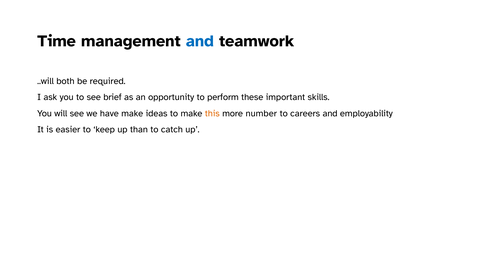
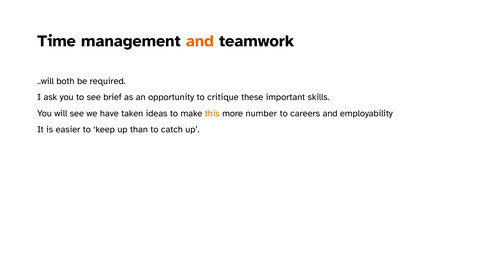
and at (200, 41) colour: blue -> orange
perform: perform -> critique
have make: make -> taken
